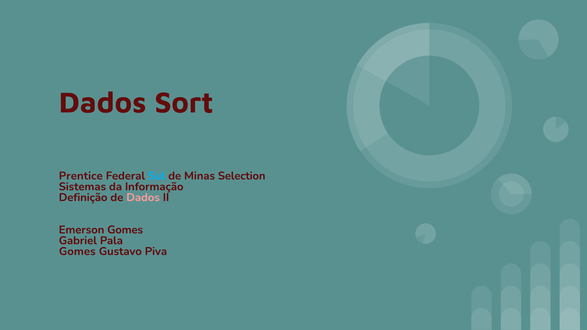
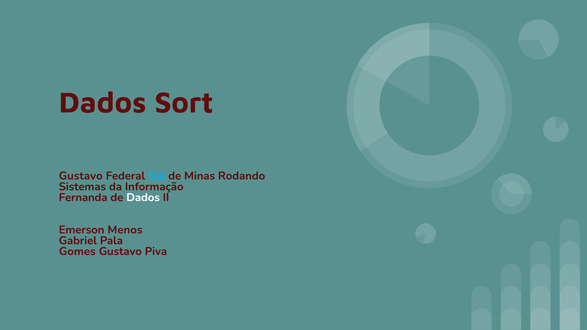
Prentice at (81, 176): Prentice -> Gustavo
Selection: Selection -> Rodando
Definição: Definição -> Fernanda
Dados at (143, 197) colour: pink -> white
Emerson Gomes: Gomes -> Menos
